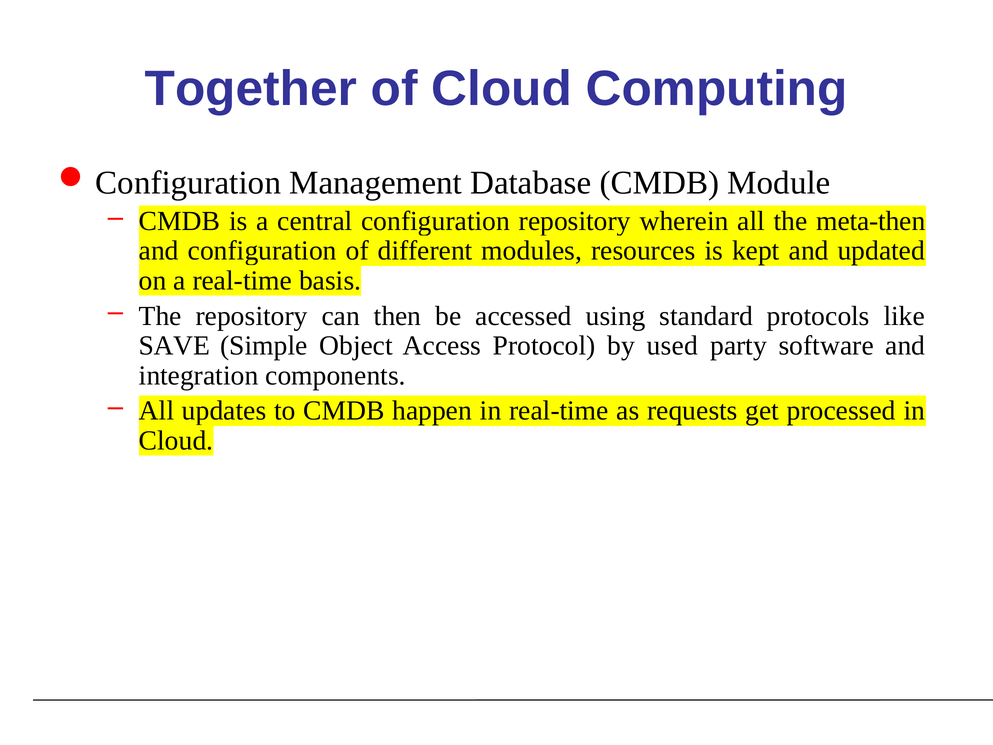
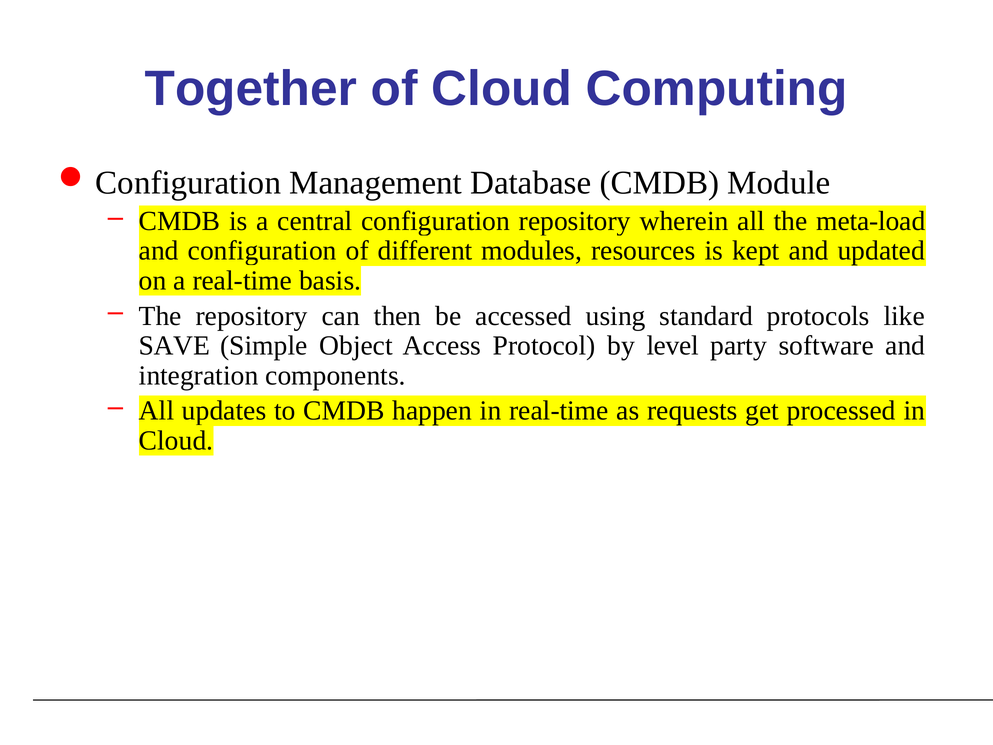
meta-then: meta-then -> meta-load
used: used -> level
